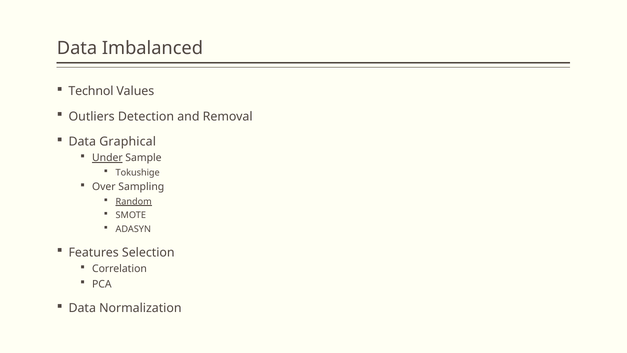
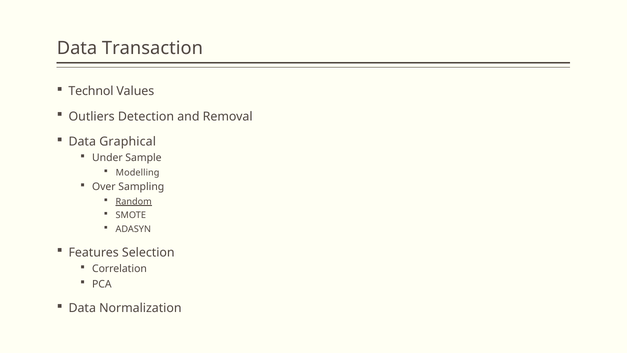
Imbalanced: Imbalanced -> Transaction
Under underline: present -> none
Tokushige: Tokushige -> Modelling
